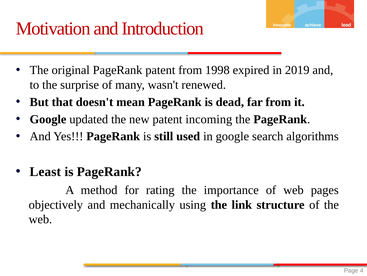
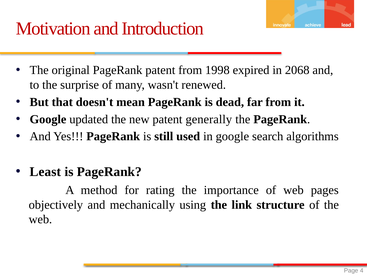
2019: 2019 -> 2068
incoming: incoming -> generally
